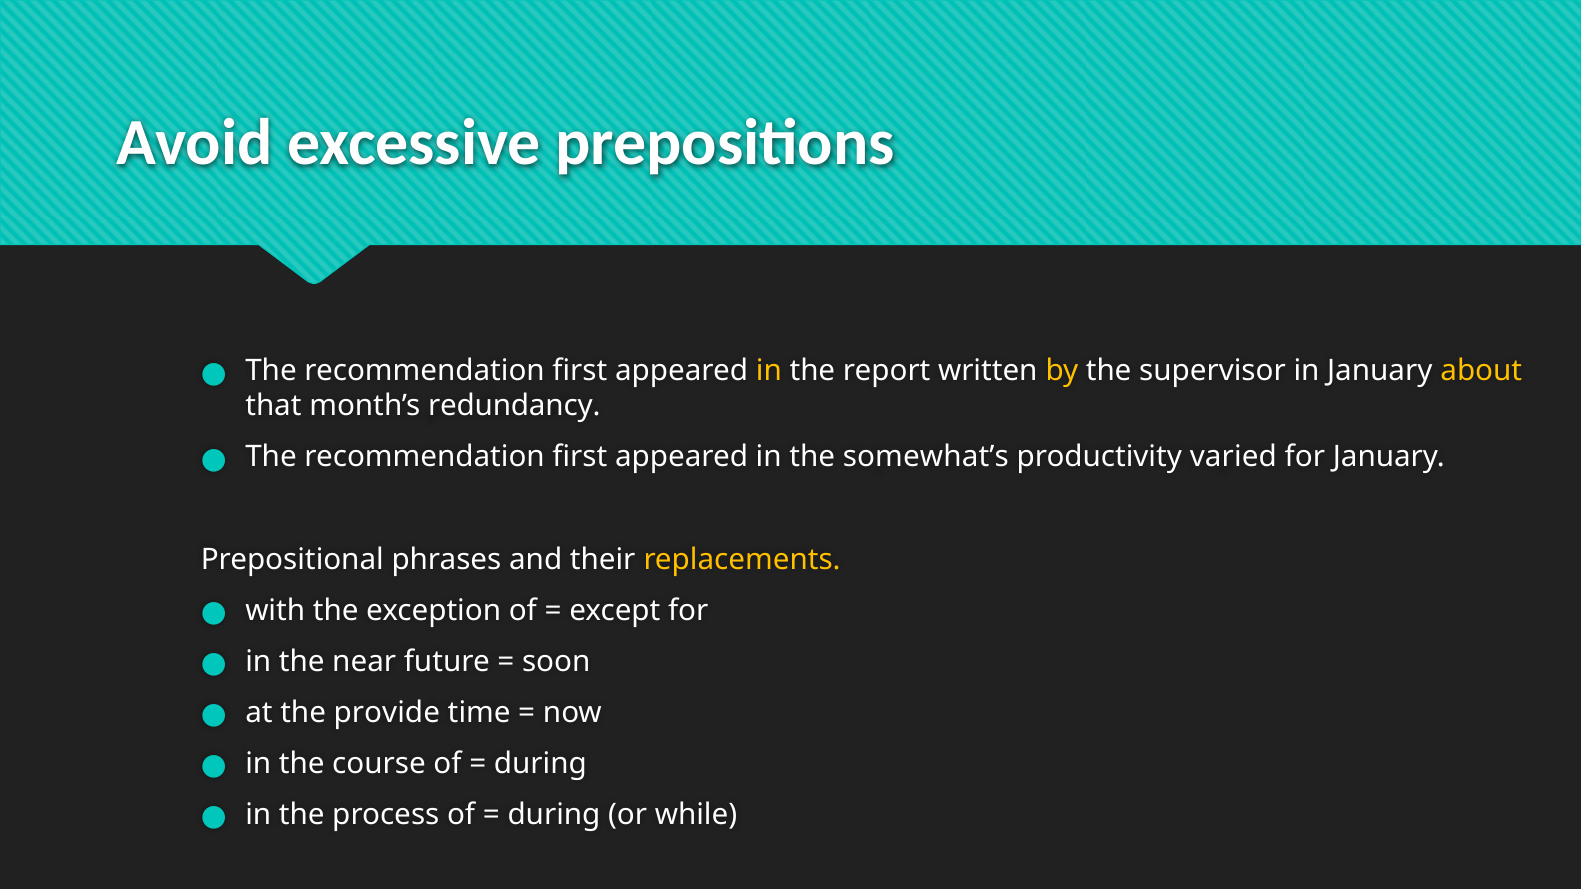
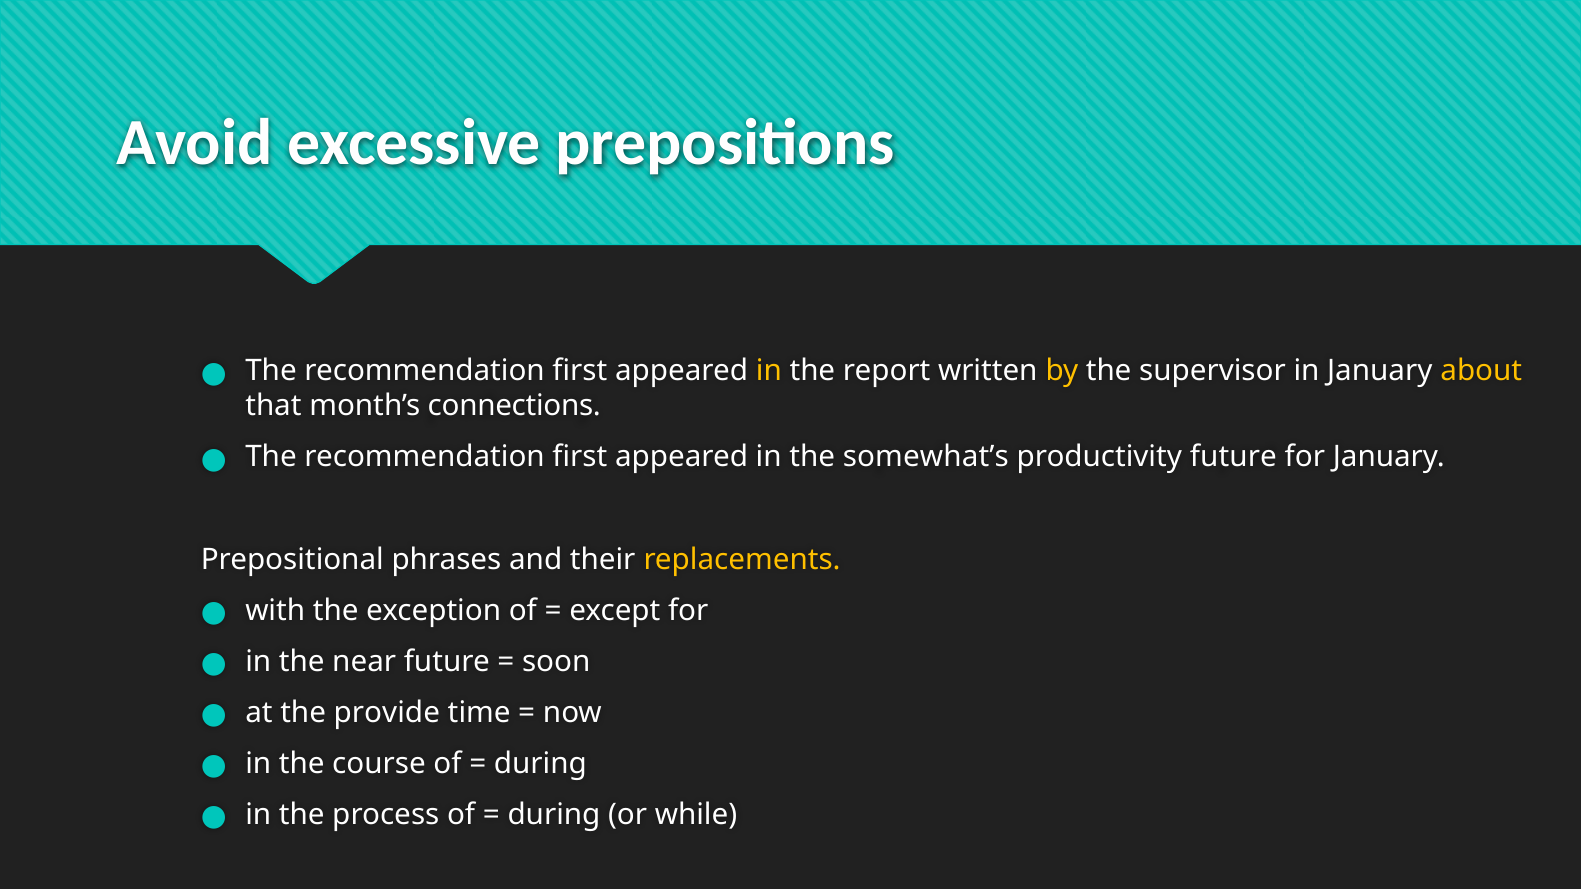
redundancy: redundancy -> connections
productivity varied: varied -> future
